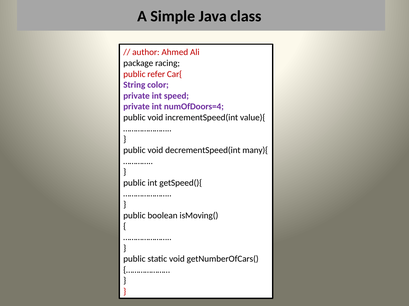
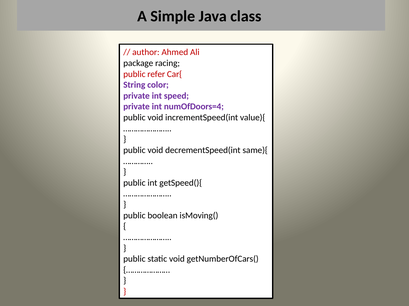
many){: many){ -> same){
